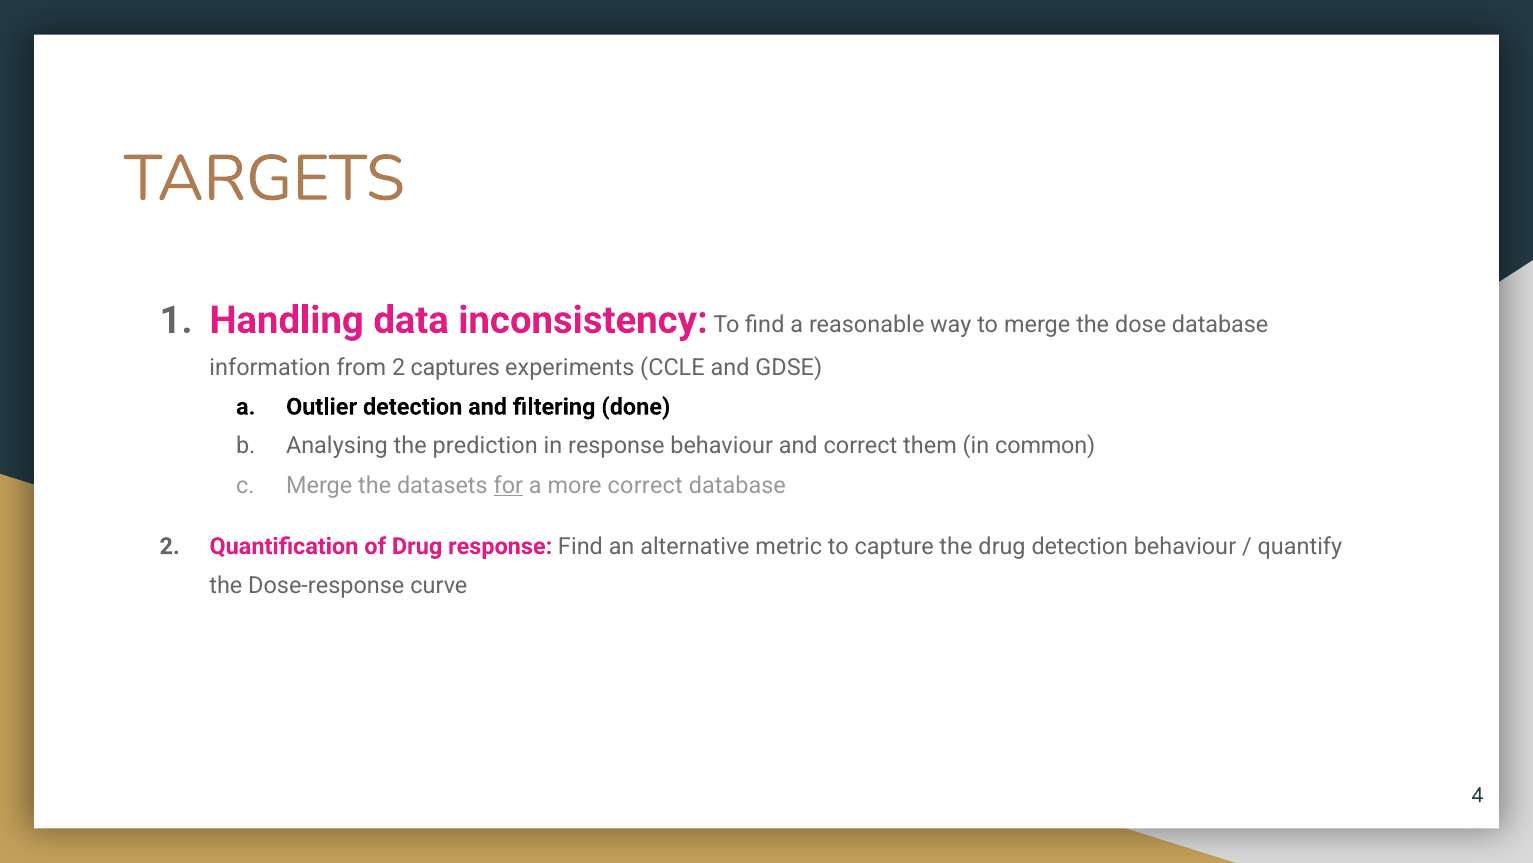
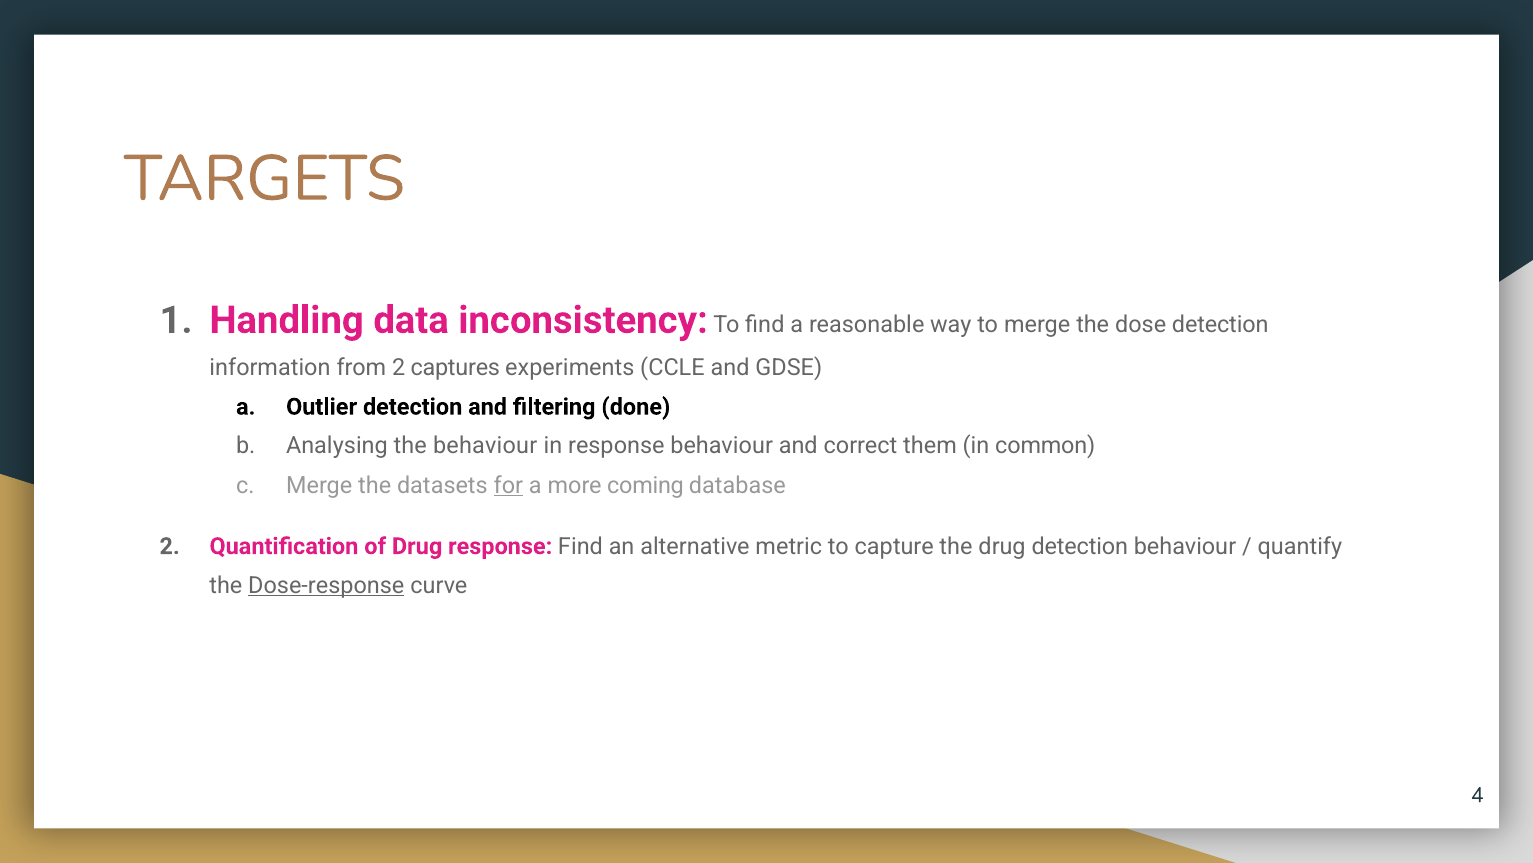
dose database: database -> detection
the prediction: prediction -> behaviour
more correct: correct -> coming
Dose-response underline: none -> present
